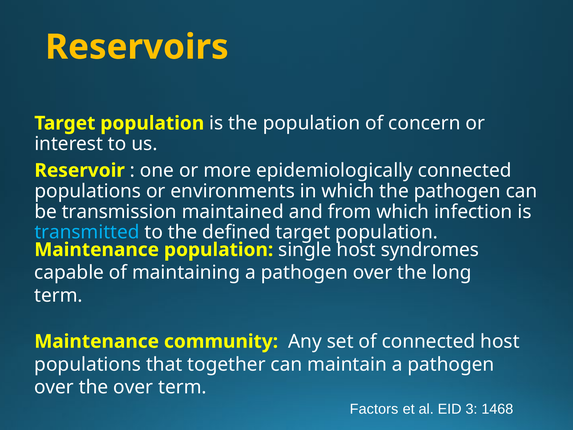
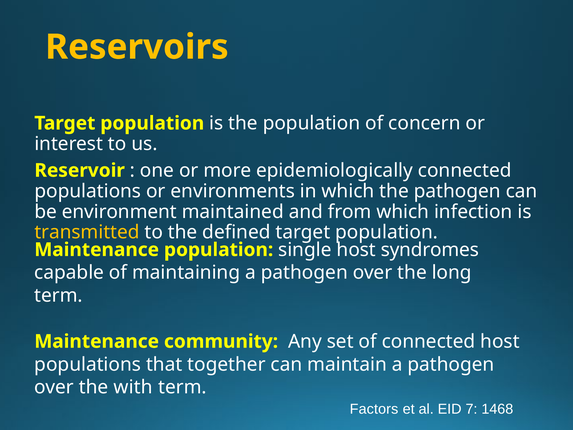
transmission: transmission -> environment
transmitted colour: light blue -> yellow
the over: over -> with
3: 3 -> 7
